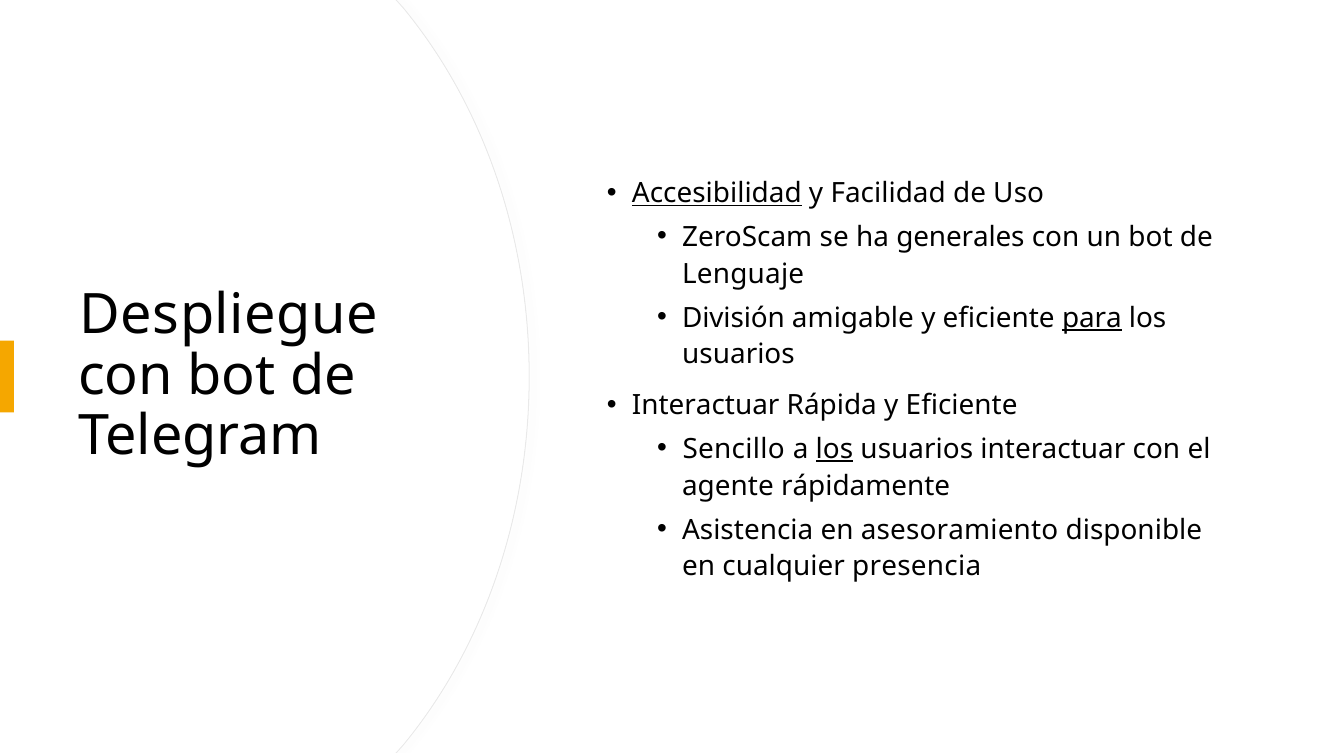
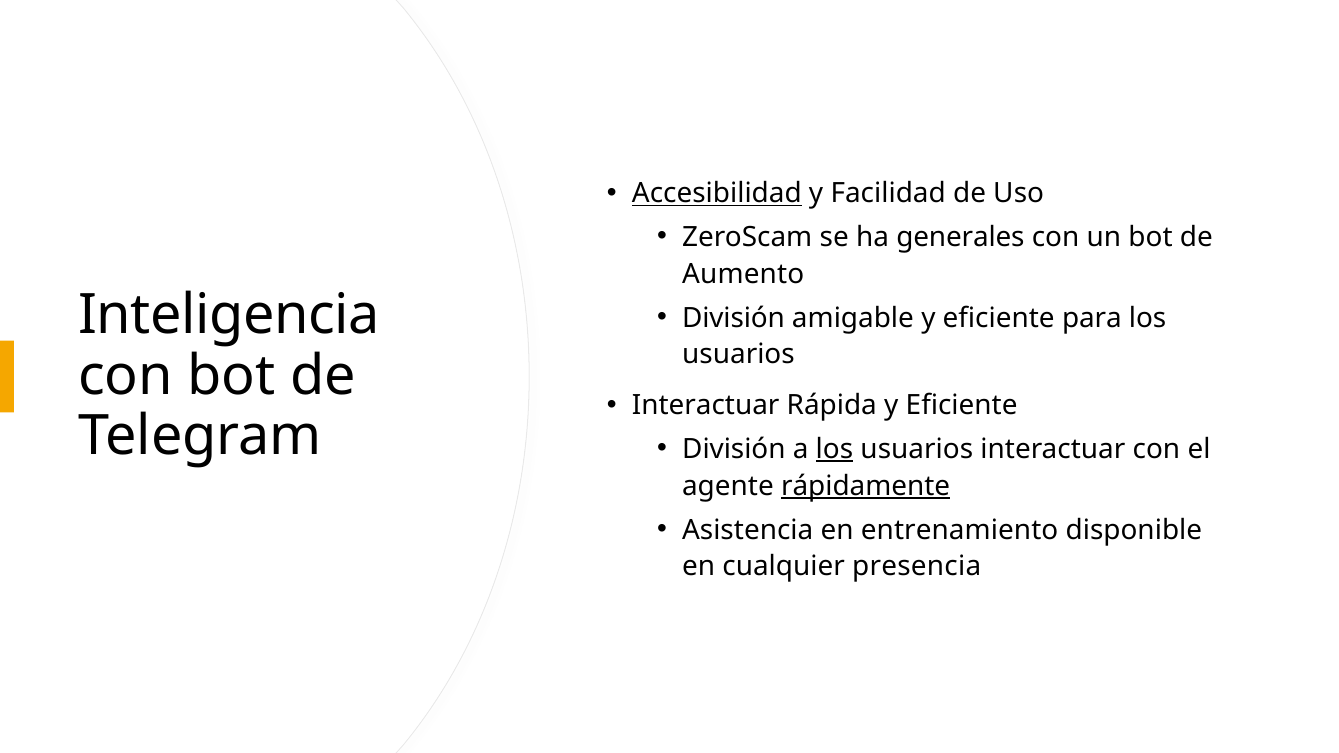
Lenguaje: Lenguaje -> Aumento
Despliegue: Despliegue -> Inteligencia
para underline: present -> none
Sencillo at (734, 449): Sencillo -> División
rápidamente underline: none -> present
asesoramiento: asesoramiento -> entrenamiento
